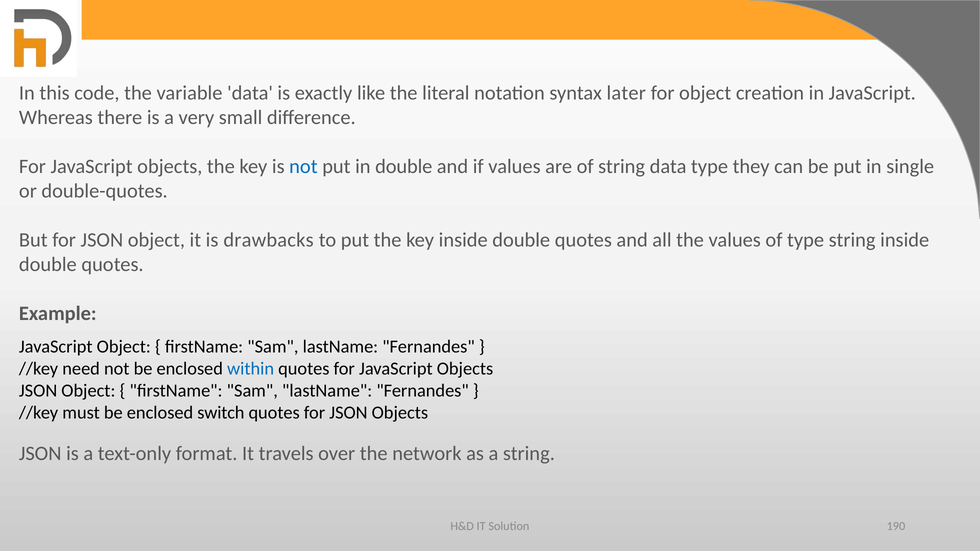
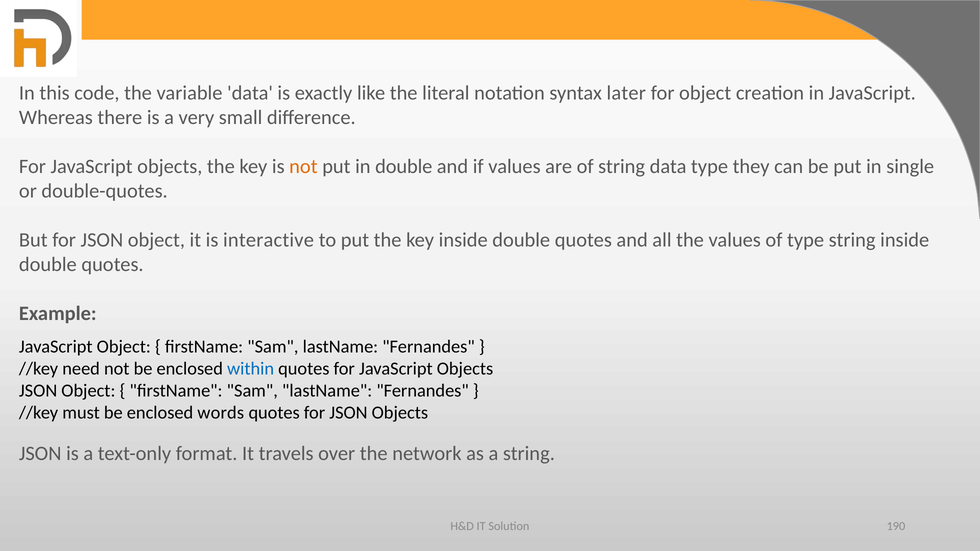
not at (303, 167) colour: blue -> orange
drawbacks: drawbacks -> interactive
switch: switch -> words
